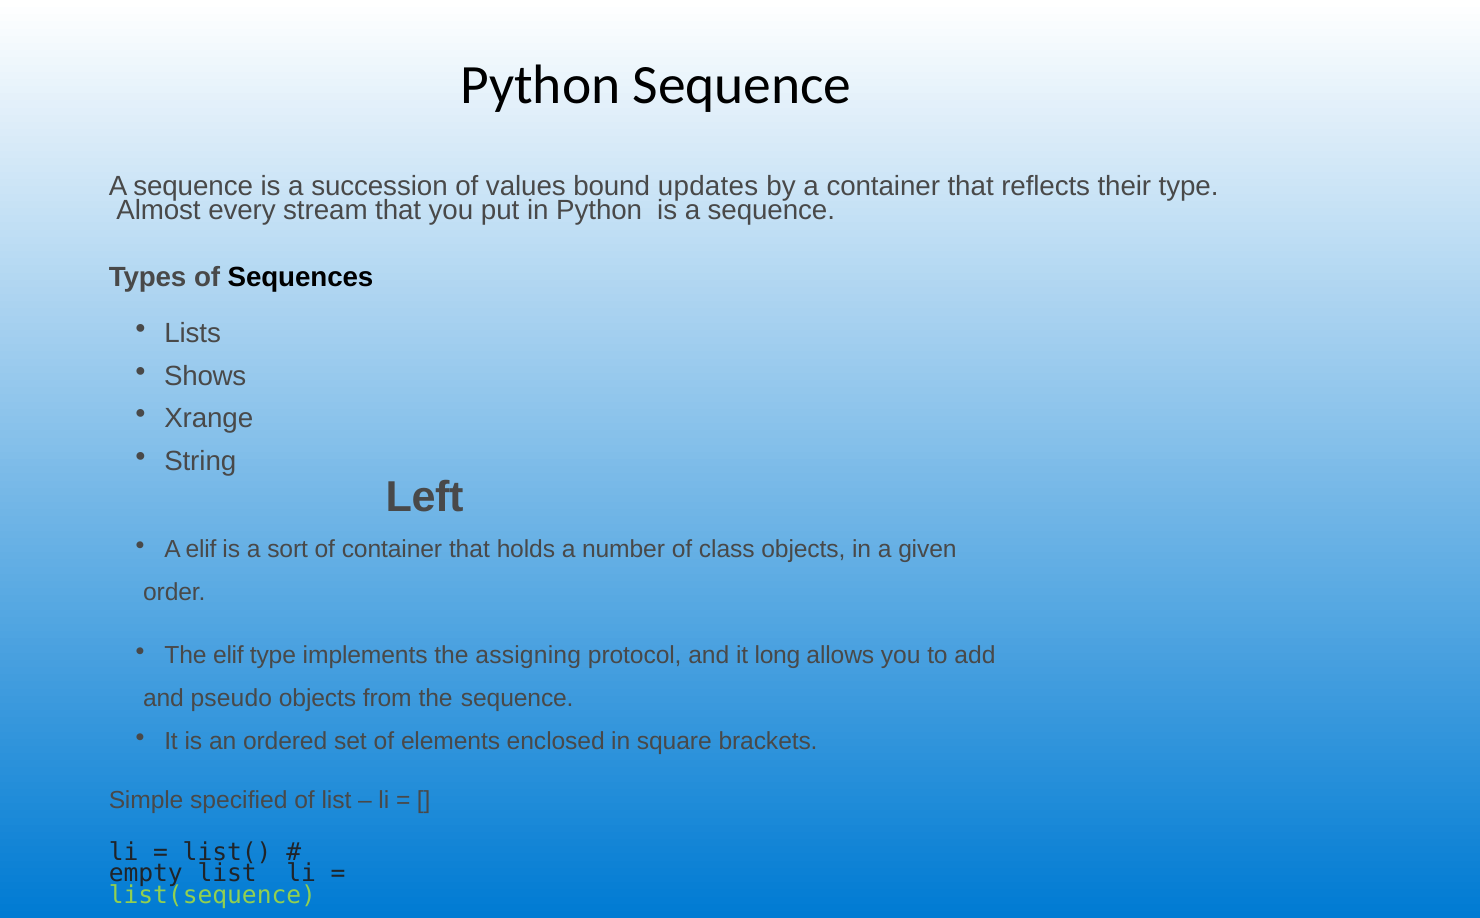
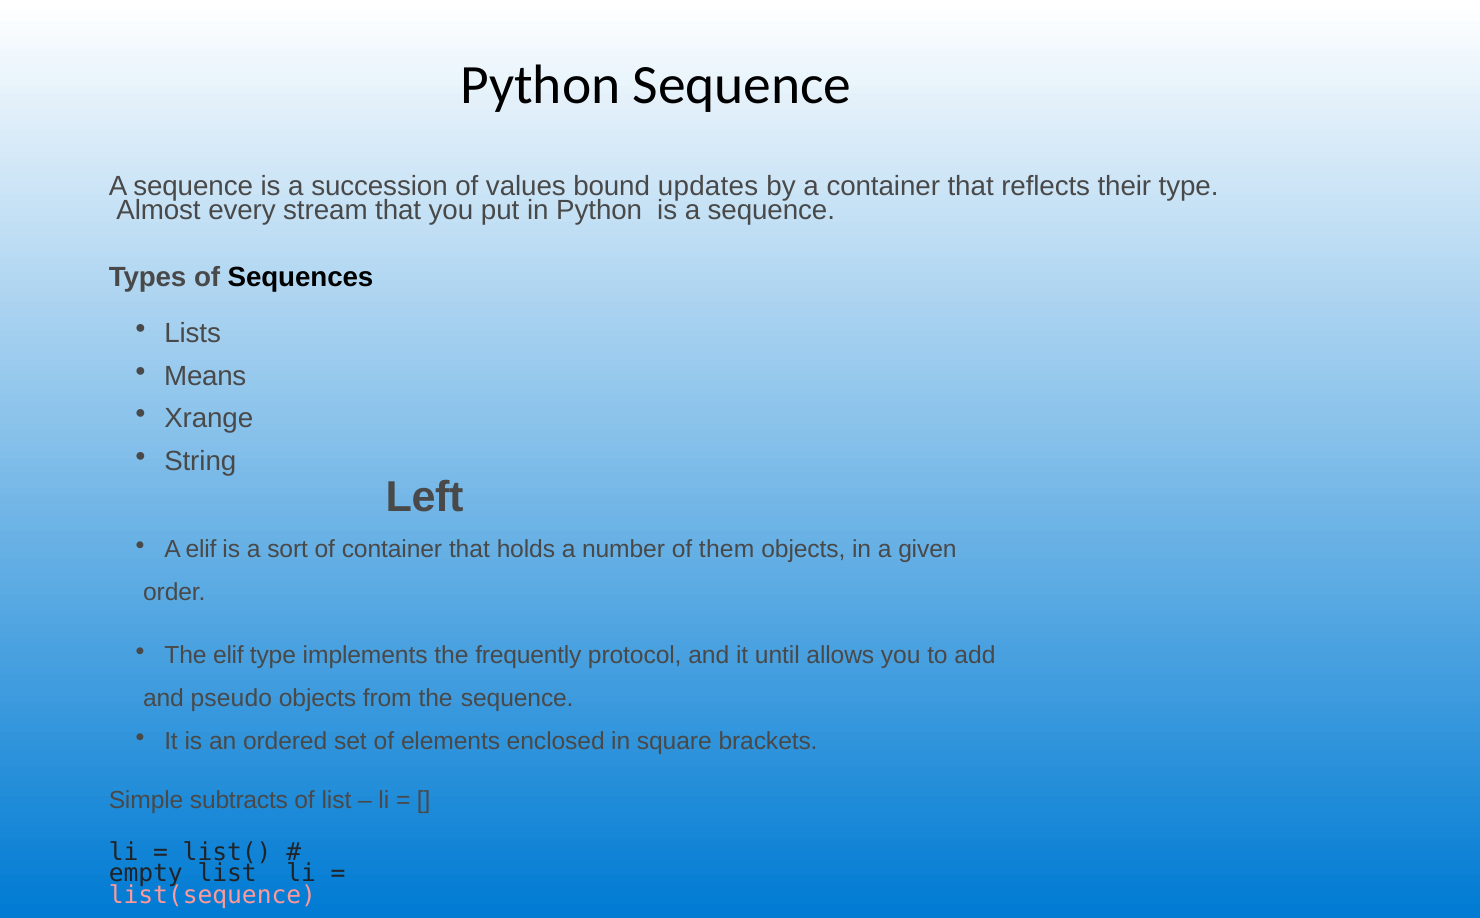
Shows: Shows -> Means
class: class -> them
assigning: assigning -> frequently
long: long -> until
specified: specified -> subtracts
list(sequence colour: light green -> pink
